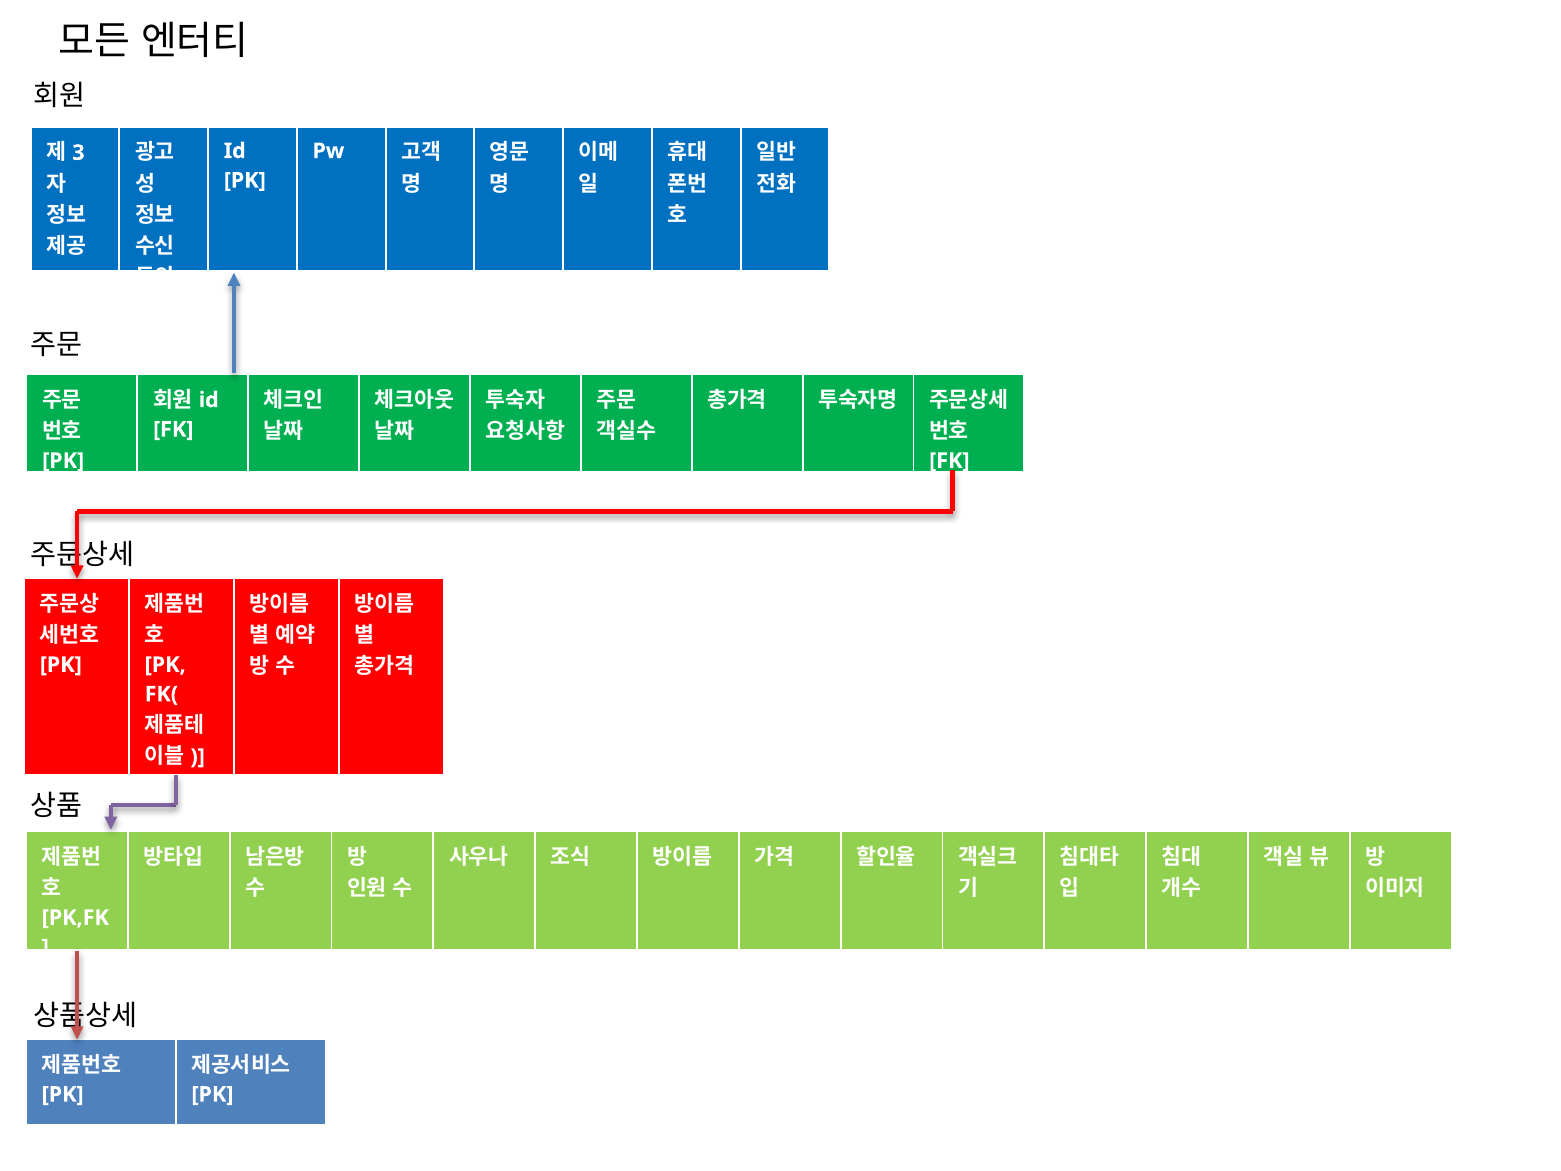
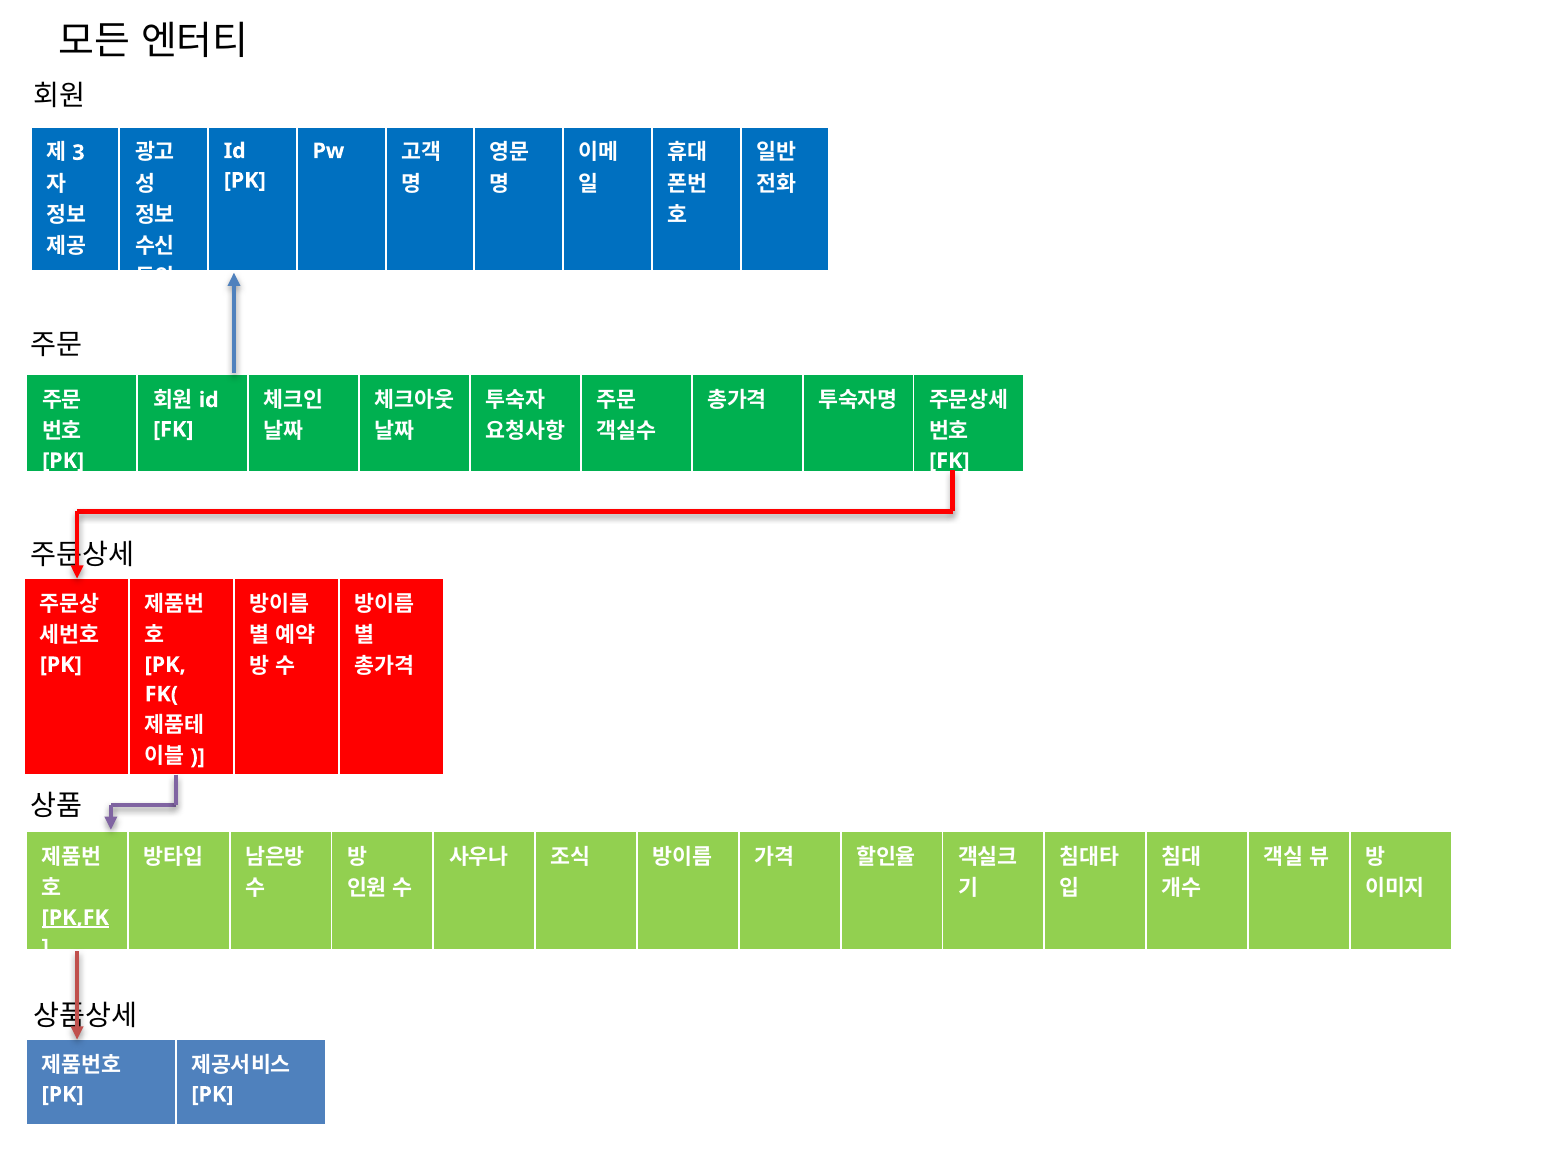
PK,FK underline: none -> present
